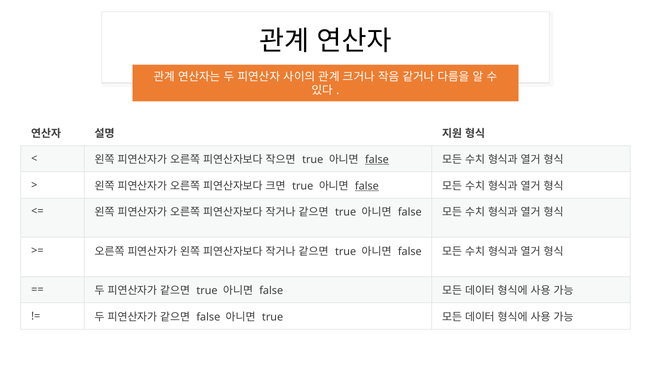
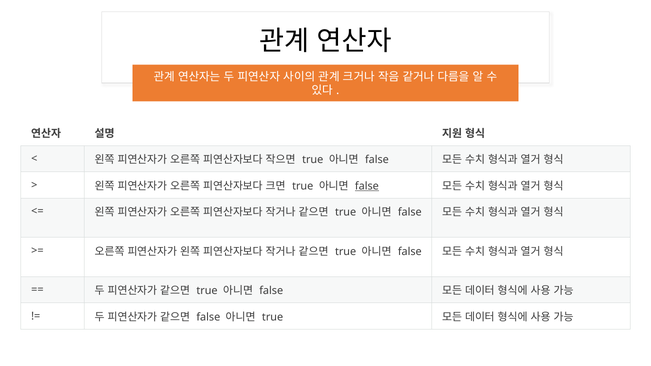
false at (377, 160) underline: present -> none
